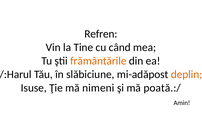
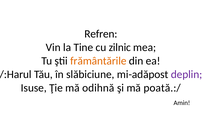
când: când -> zilnic
deplin colour: orange -> purple
nimeni: nimeni -> odihnă
